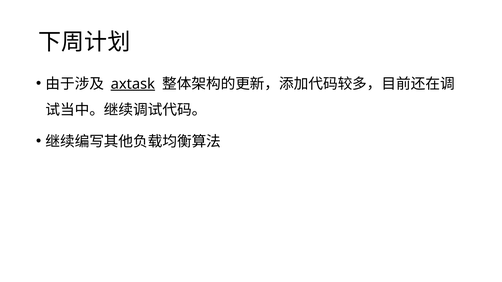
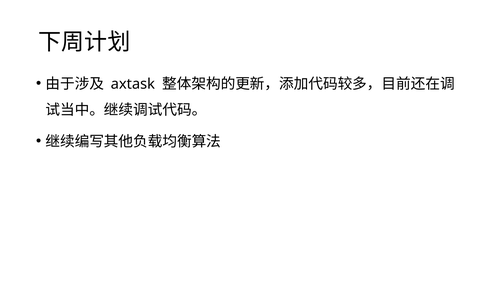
axtask underline: present -> none
